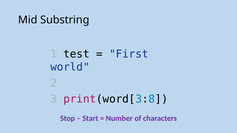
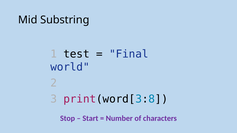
First: First -> Final
